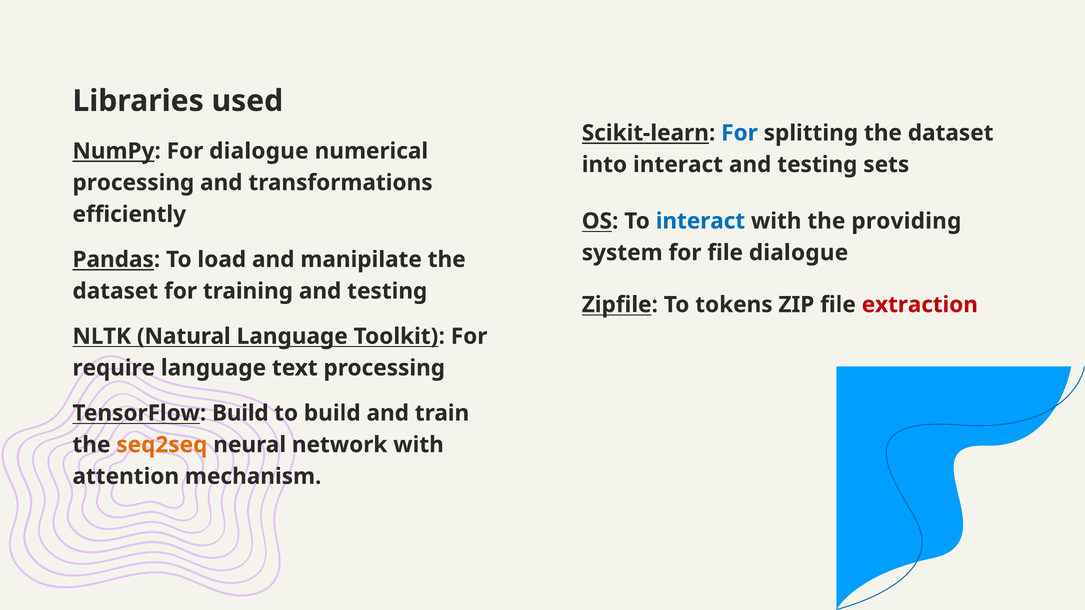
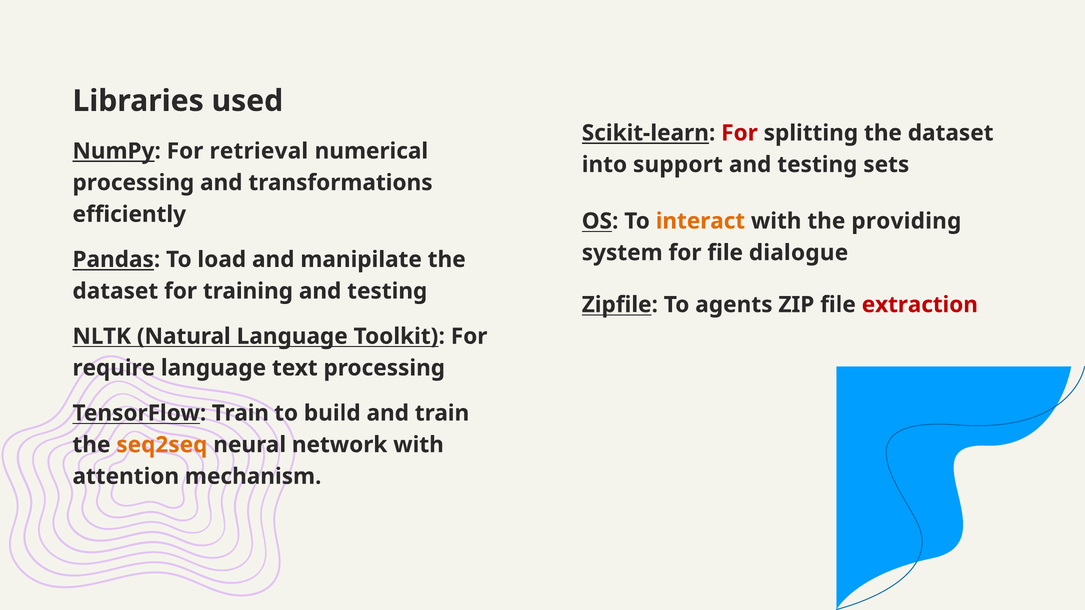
For at (739, 133) colour: blue -> red
For dialogue: dialogue -> retrieval
into interact: interact -> support
interact at (700, 221) colour: blue -> orange
tokens: tokens -> agents
TensorFlow Build: Build -> Train
